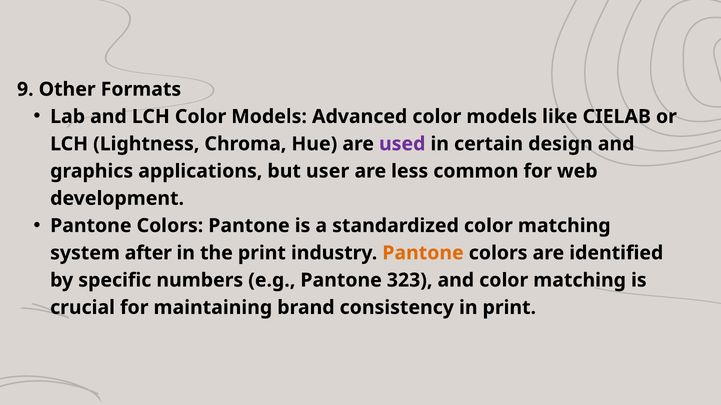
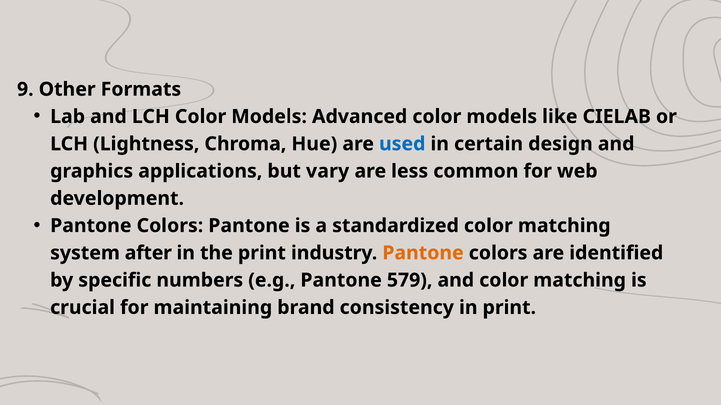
used colour: purple -> blue
user: user -> vary
323: 323 -> 579
